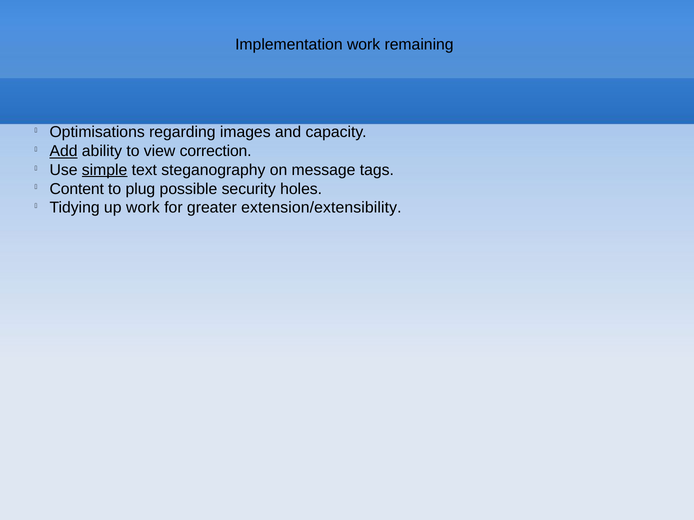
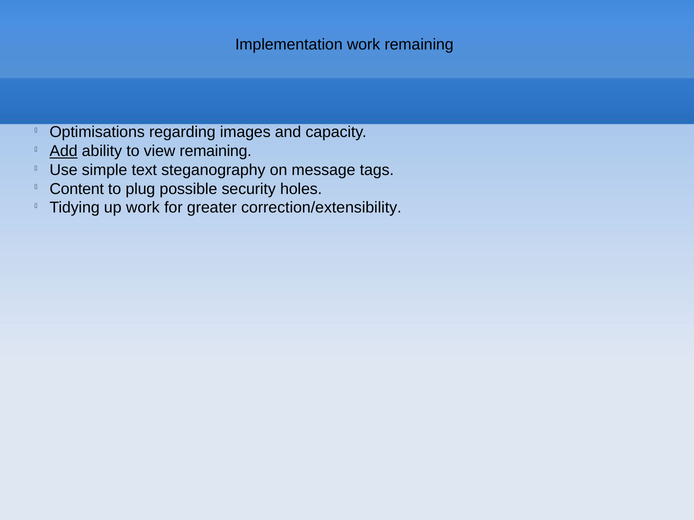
view correction: correction -> remaining
simple underline: present -> none
extension/extensibility: extension/extensibility -> correction/extensibility
